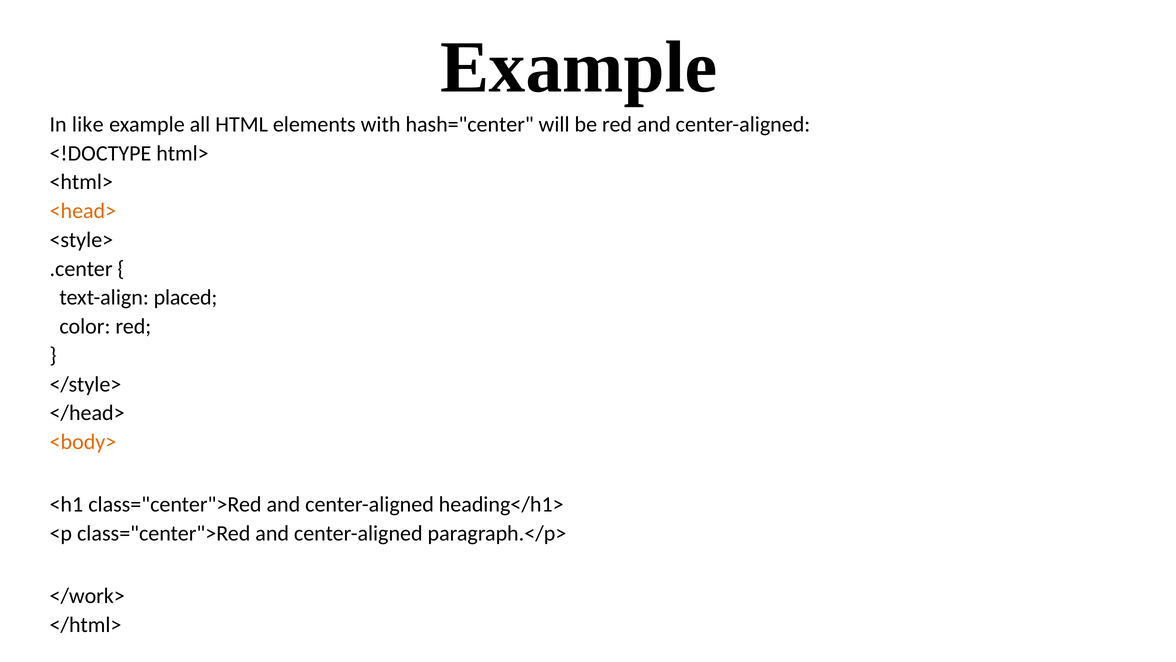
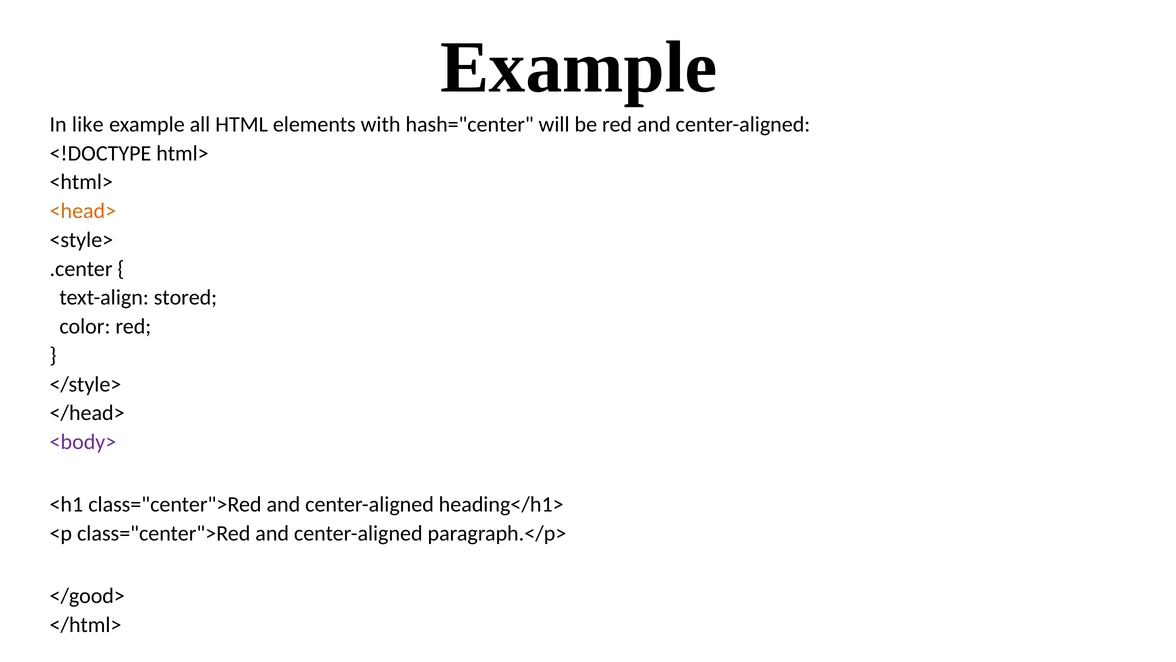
placed: placed -> stored
<body> colour: orange -> purple
</work>: </work> -> </good>
